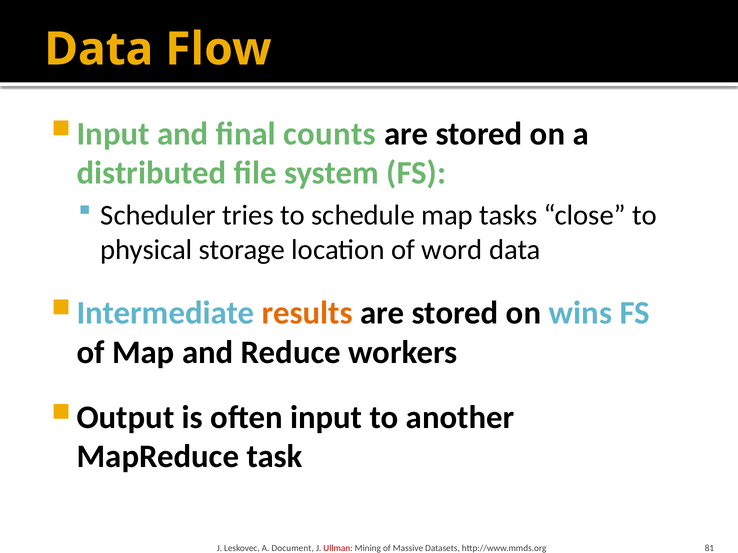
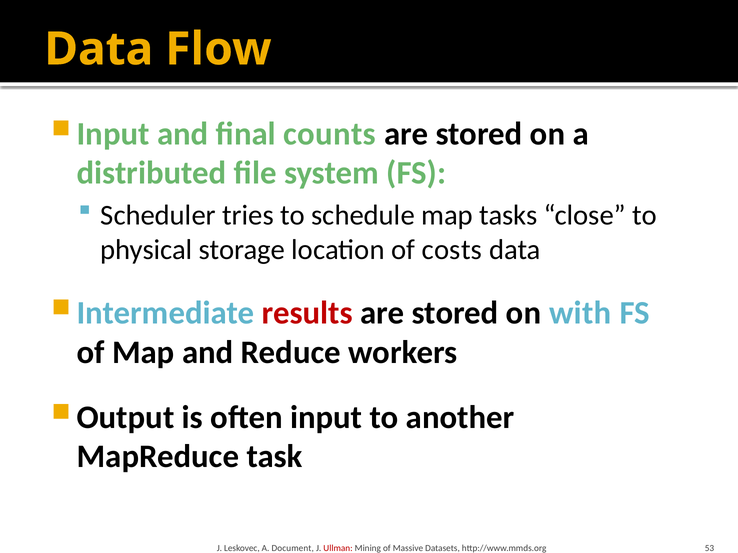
word: word -> costs
results colour: orange -> red
wins: wins -> with
81: 81 -> 53
